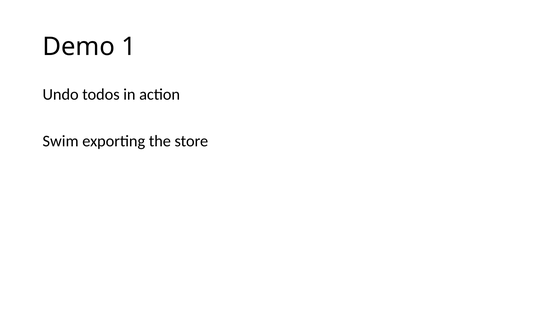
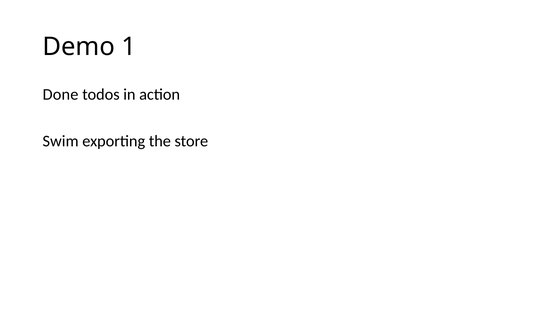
Undo: Undo -> Done
